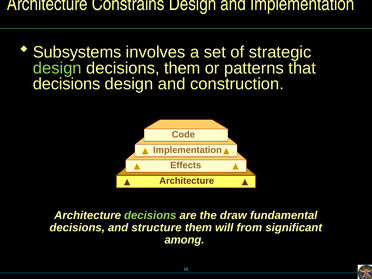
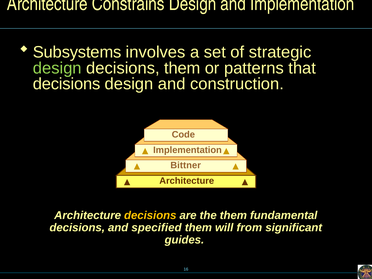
Effects: Effects -> Bittner
decisions at (150, 215) colour: light green -> yellow
the draw: draw -> them
structure: structure -> specified
among: among -> guides
